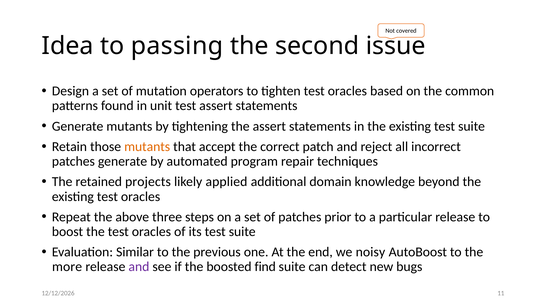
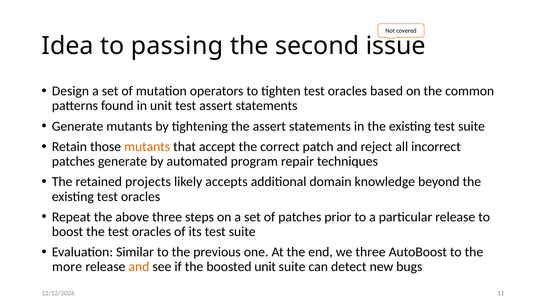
applied: applied -> accepts
we noisy: noisy -> three
and at (139, 267) colour: purple -> orange
boosted find: find -> unit
